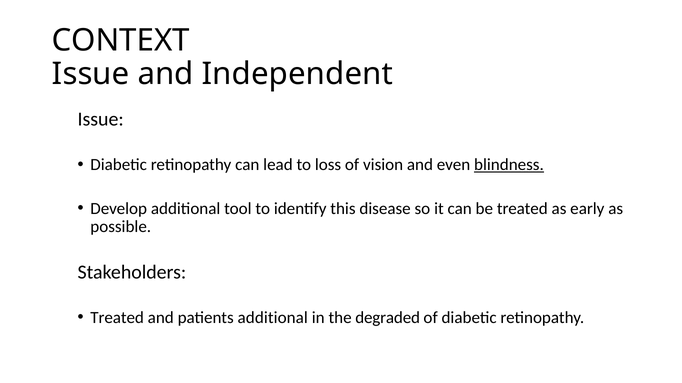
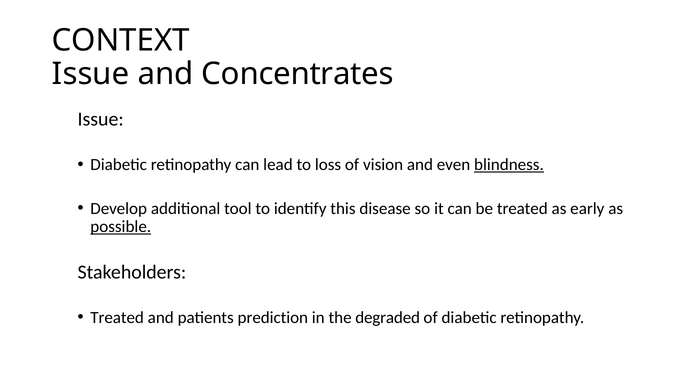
Independent: Independent -> Concentrates
possible underline: none -> present
patients additional: additional -> prediction
